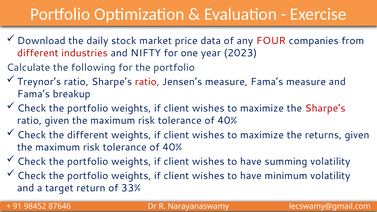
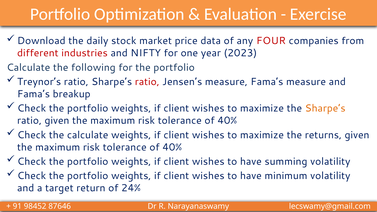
Sharpe’s at (325, 108) colour: red -> orange
the different: different -> calculate
33%: 33% -> 24%
